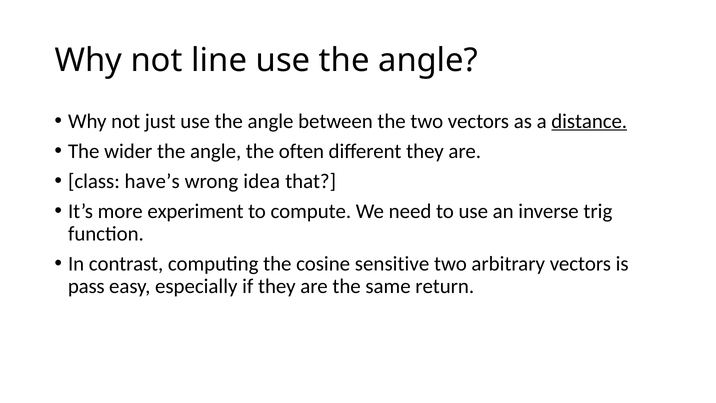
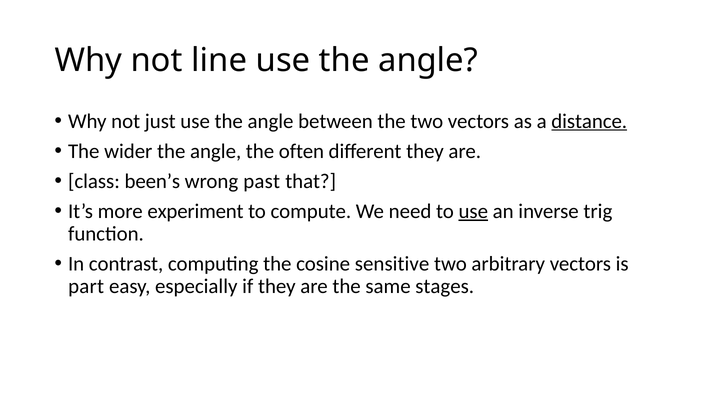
have’s: have’s -> been’s
idea: idea -> past
use at (473, 211) underline: none -> present
pass: pass -> part
return: return -> stages
